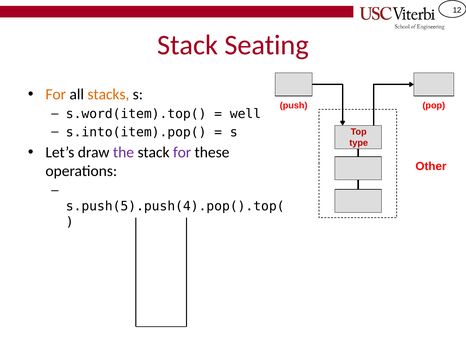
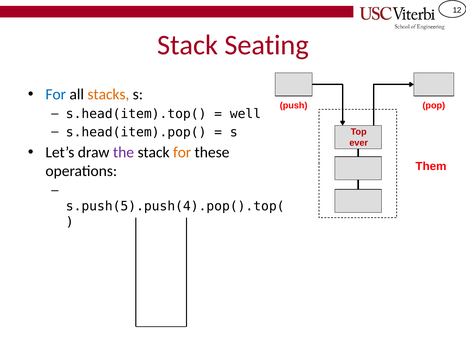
For at (56, 94) colour: orange -> blue
s.word(item).top(: s.word(item).top( -> s.head(item).top(
s.into(item).pop(: s.into(item).pop( -> s.head(item).pop(
type: type -> ever
for at (182, 152) colour: purple -> orange
Other: Other -> Them
